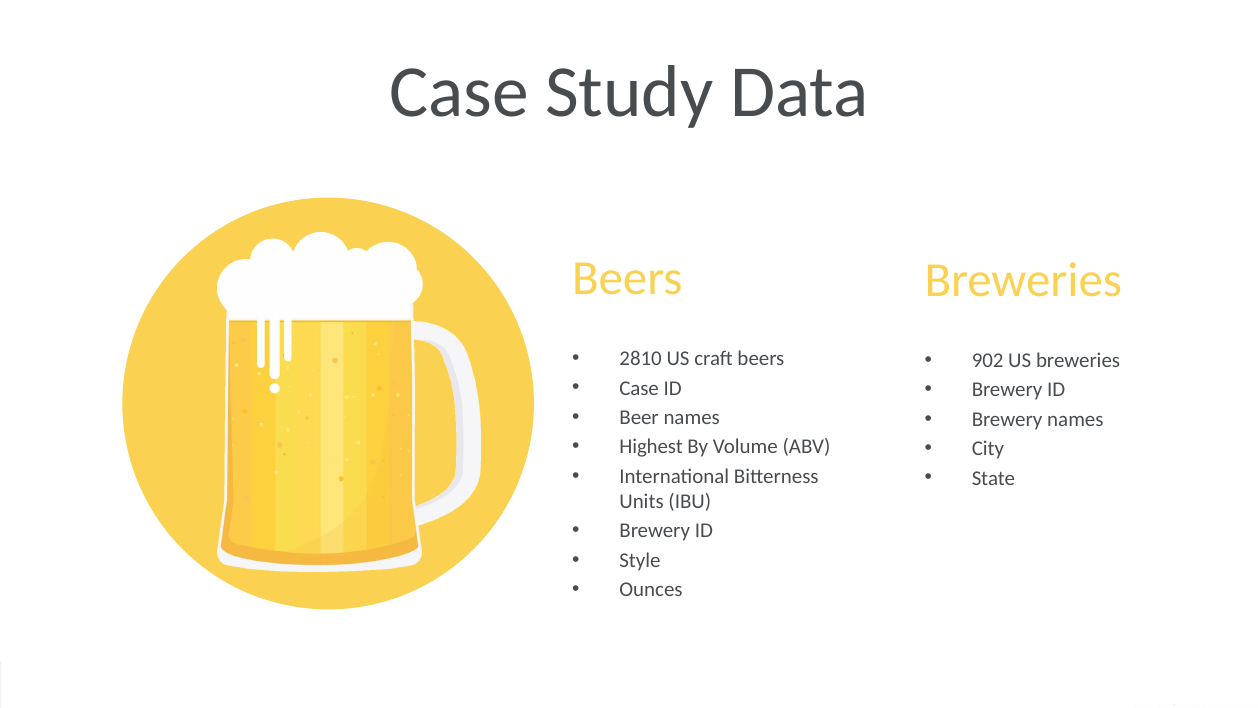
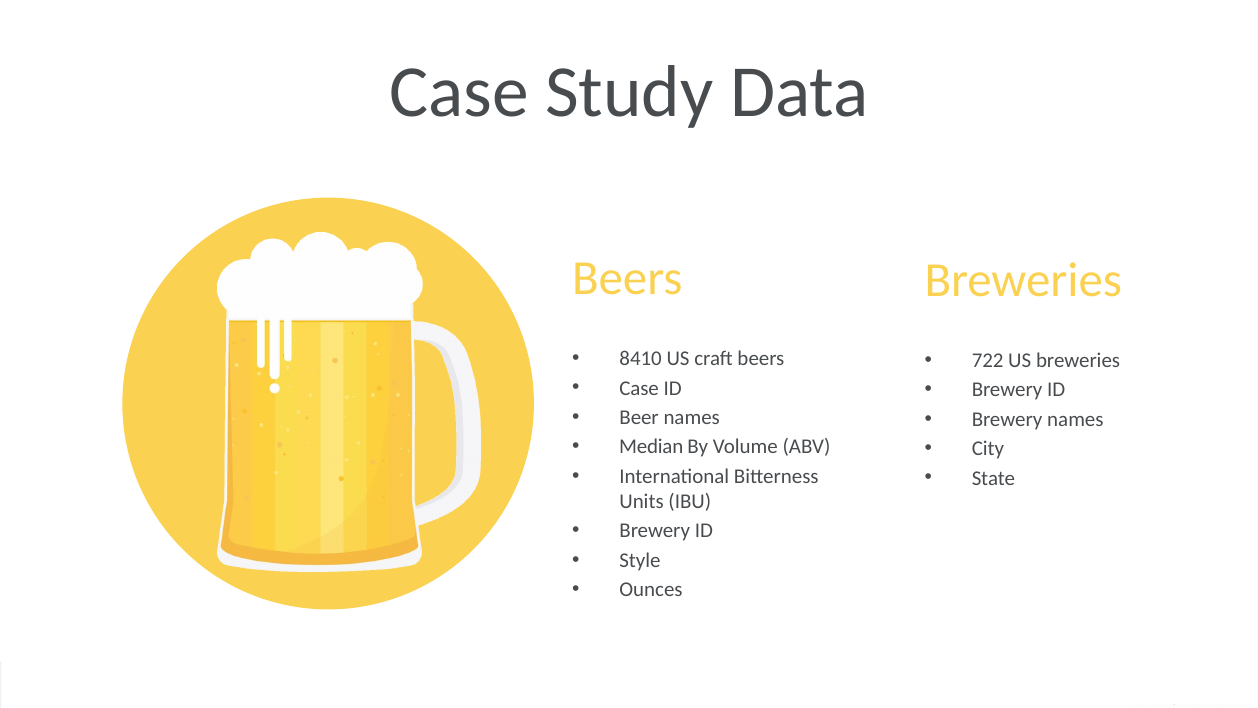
2810: 2810 -> 8410
902: 902 -> 722
Highest: Highest -> Median
